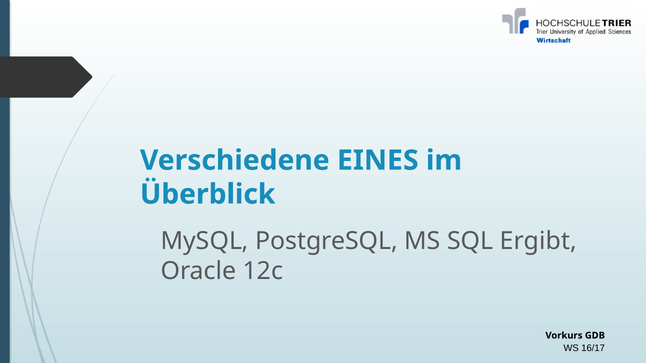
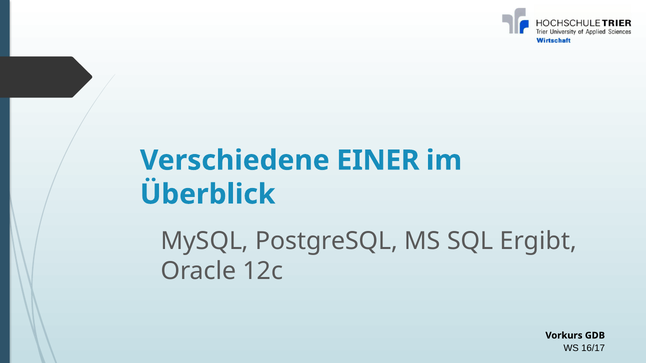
EINES: EINES -> EINER
